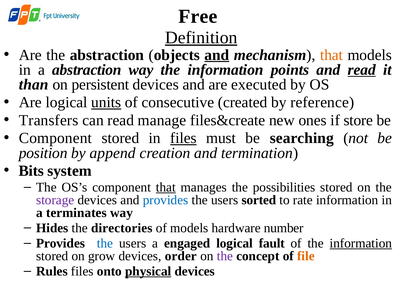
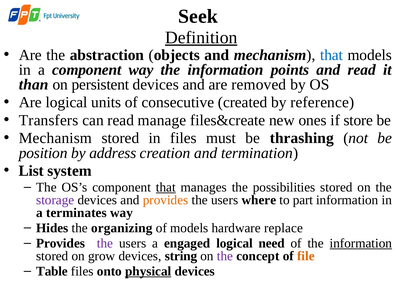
Free: Free -> Seek
and at (217, 55) underline: present -> none
that at (332, 55) colour: orange -> blue
a abstraction: abstraction -> component
read at (362, 70) underline: present -> none
executed: executed -> removed
units underline: present -> none
Component at (55, 138): Component -> Mechanism
files at (183, 138) underline: present -> none
searching: searching -> thrashing
append: append -> address
Bits: Bits -> List
provides at (166, 200) colour: blue -> orange
sorted: sorted -> where
rate: rate -> part
directories: directories -> organizing
number: number -> replace
the at (105, 243) colour: blue -> purple
fault: fault -> need
order: order -> string
Rules: Rules -> Table
